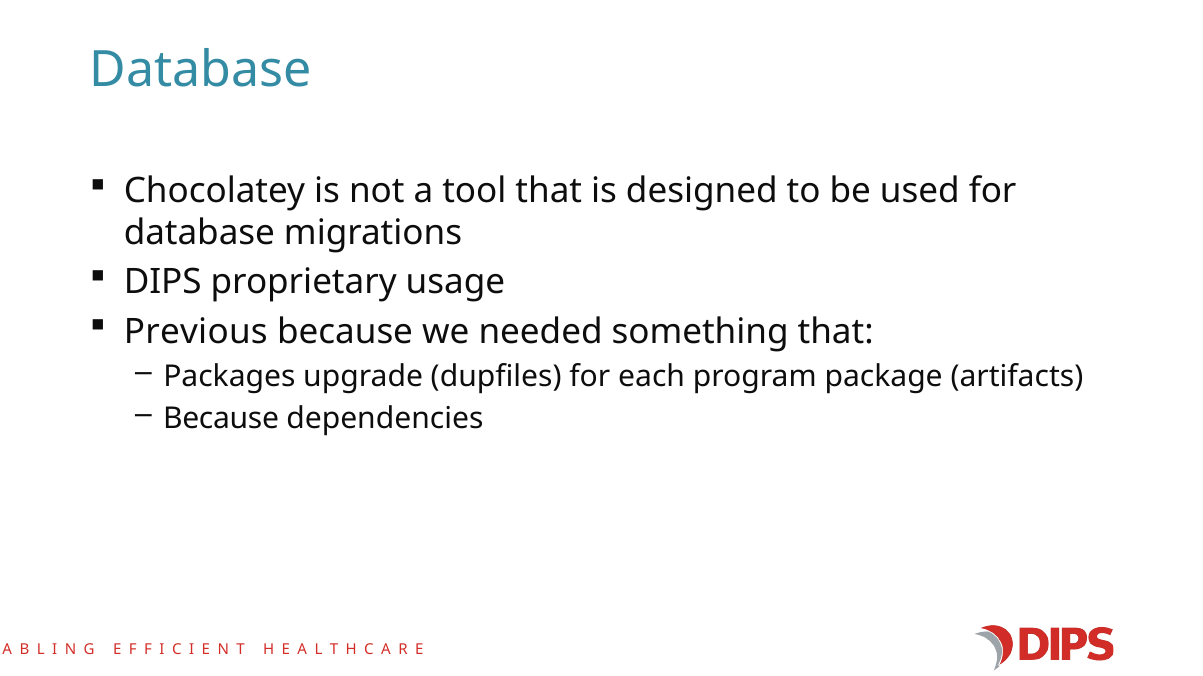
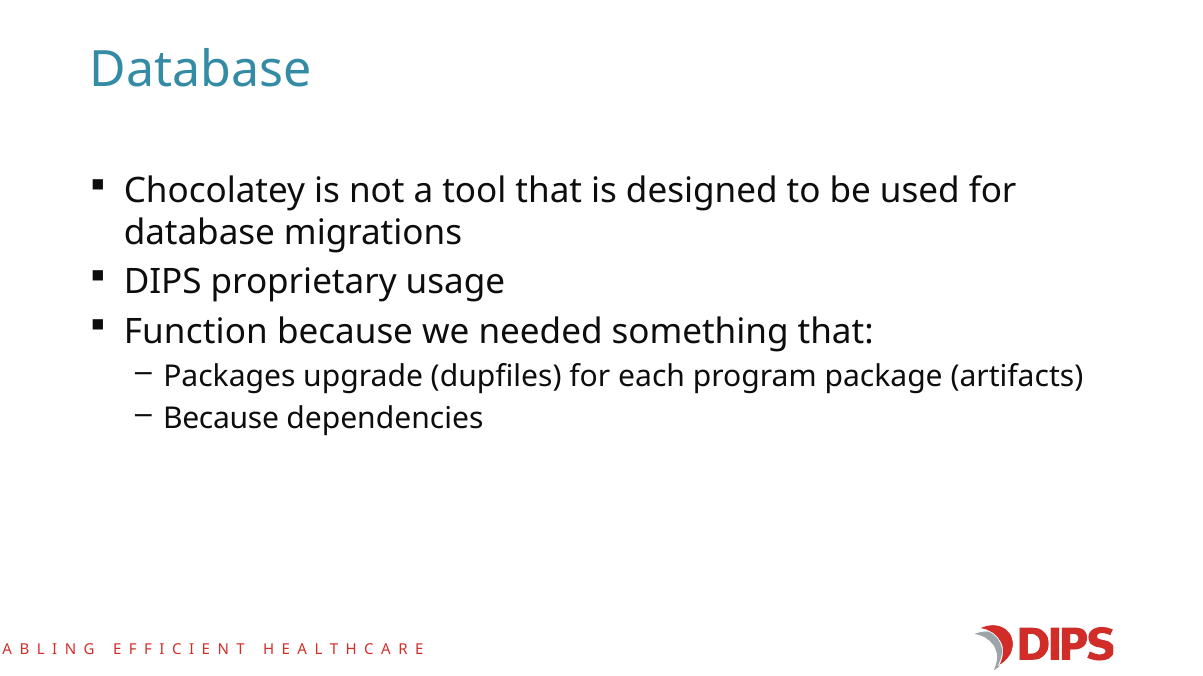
Previous: Previous -> Function
